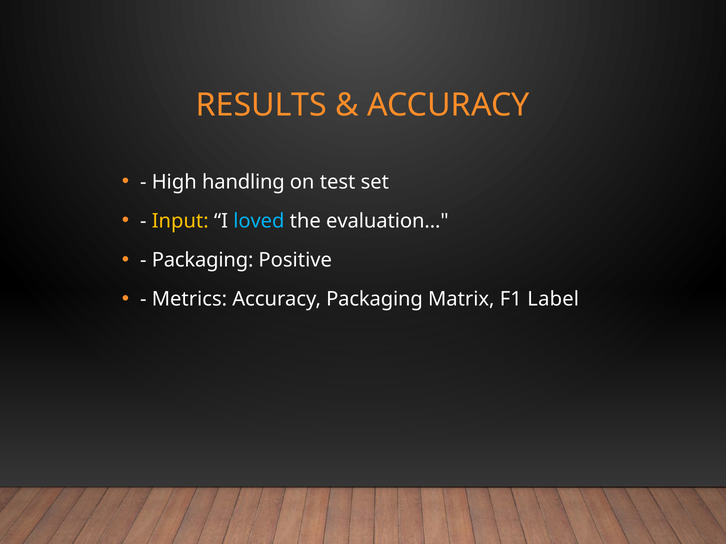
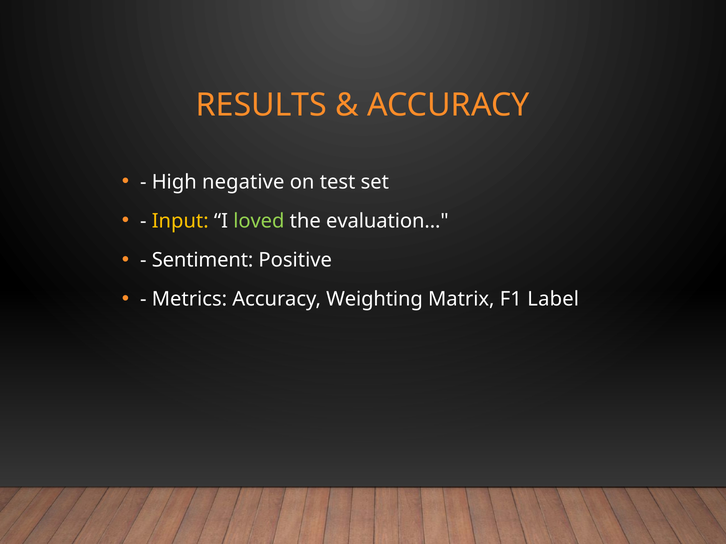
handling: handling -> negative
loved colour: light blue -> light green
Packaging at (203, 260): Packaging -> Sentiment
Accuracy Packaging: Packaging -> Weighting
